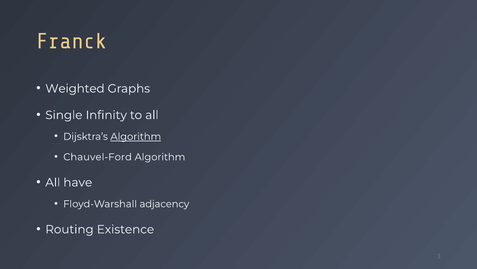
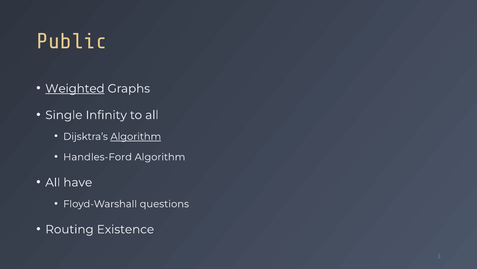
Franck: Franck -> Public
Weighted underline: none -> present
Chauvel-Ford: Chauvel-Ford -> Handles-Ford
adjacency: adjacency -> questions
